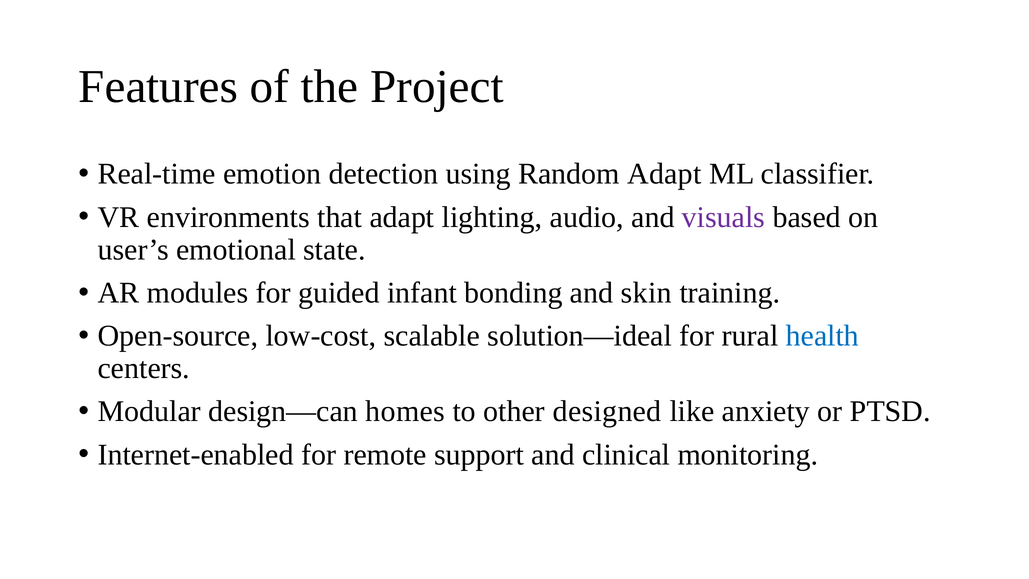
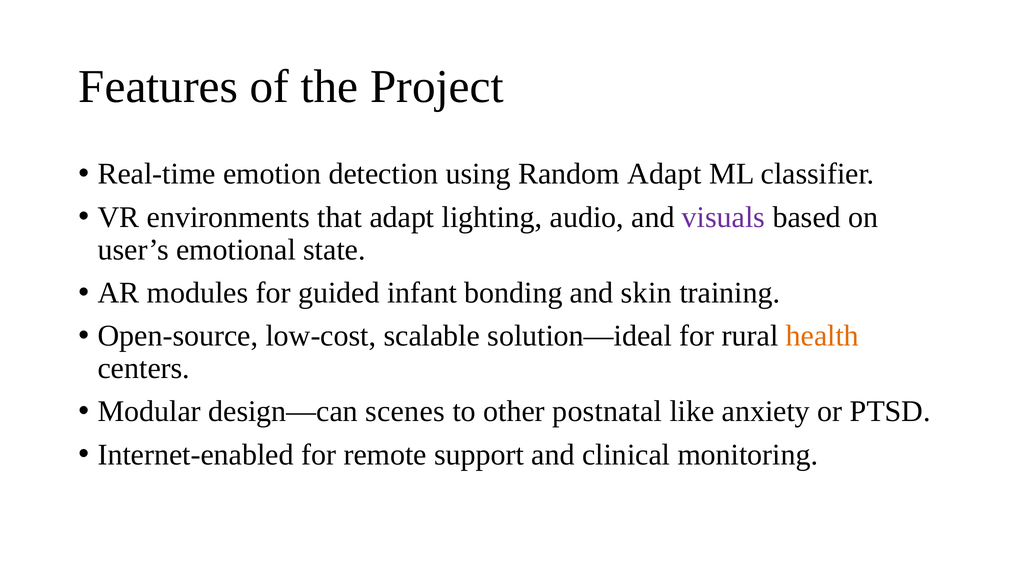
health colour: blue -> orange
homes: homes -> scenes
designed: designed -> postnatal
